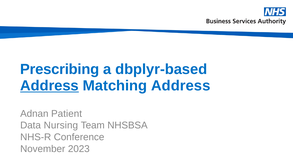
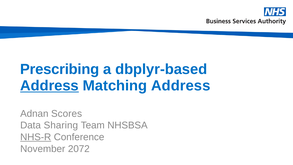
Patient: Patient -> Scores
Nursing: Nursing -> Sharing
NHS-R underline: none -> present
2023: 2023 -> 2072
